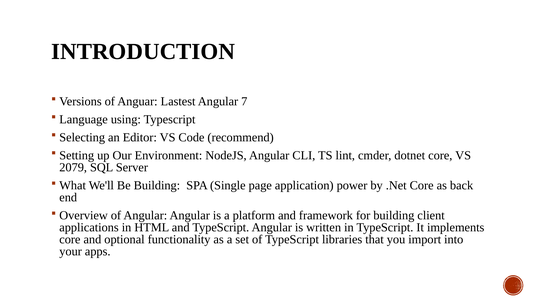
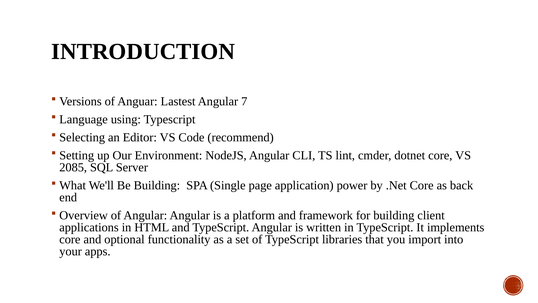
2079: 2079 -> 2085
